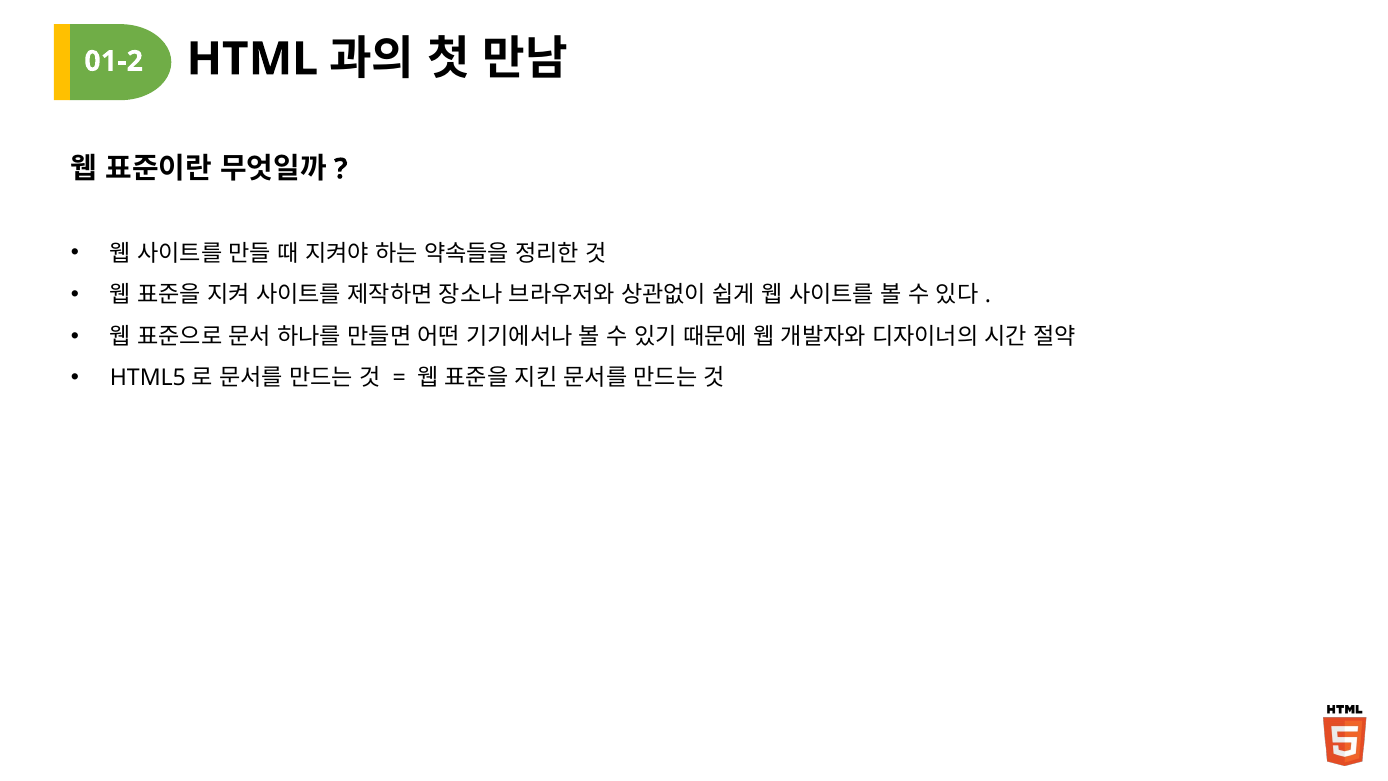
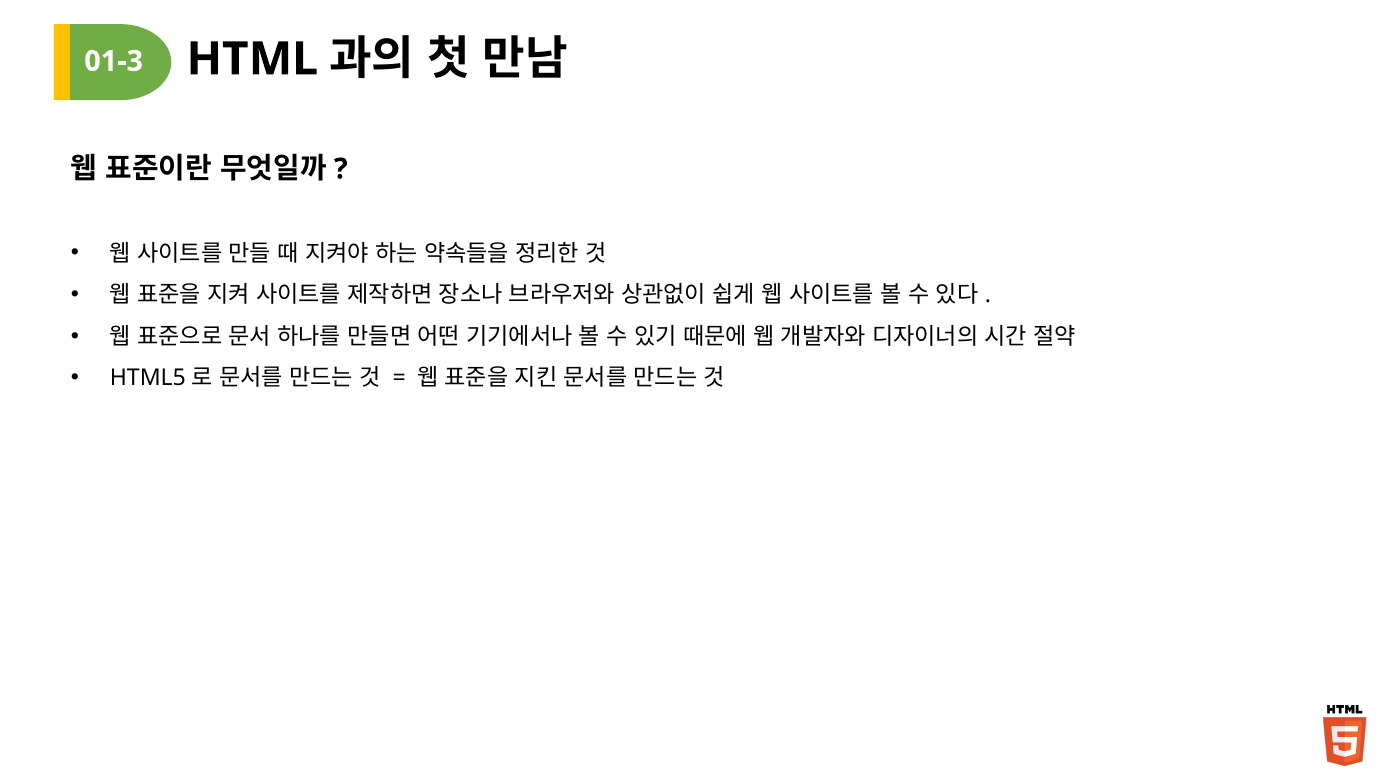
01-2: 01-2 -> 01-3
